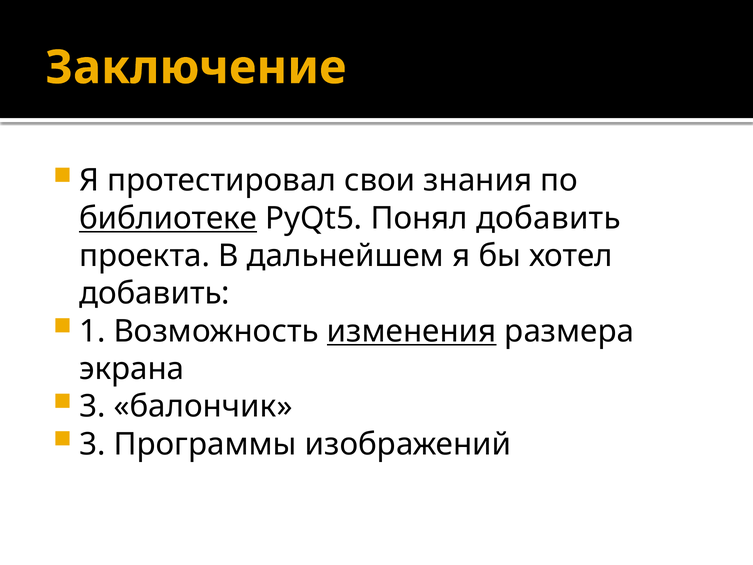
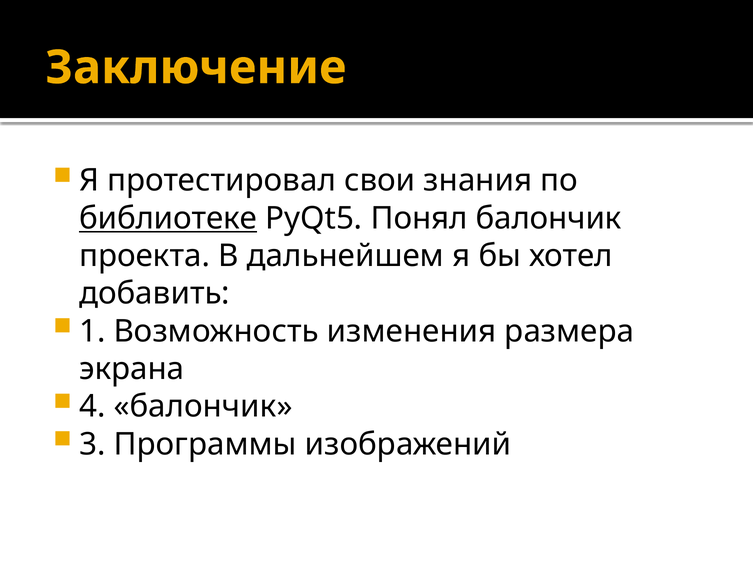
Понял добавить: добавить -> балончик
изменения underline: present -> none
3 at (92, 406): 3 -> 4
